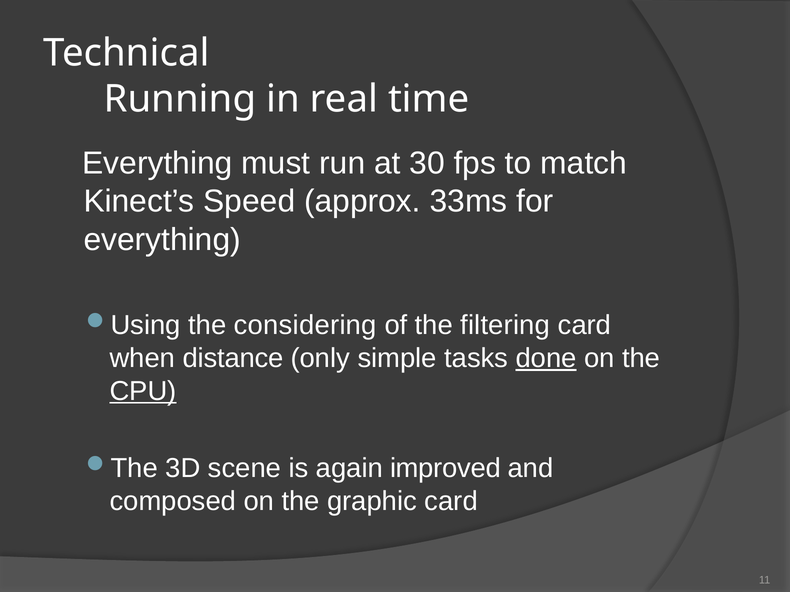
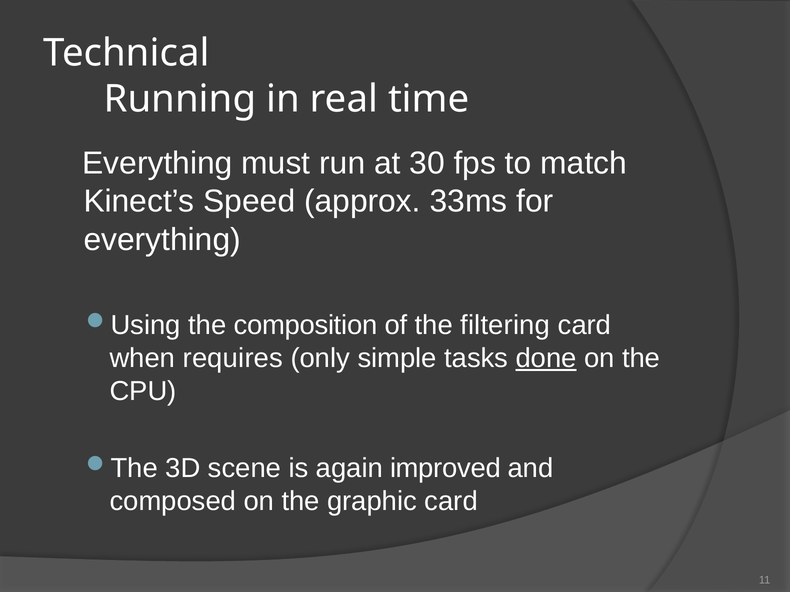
considering: considering -> composition
distance: distance -> requires
CPU underline: present -> none
